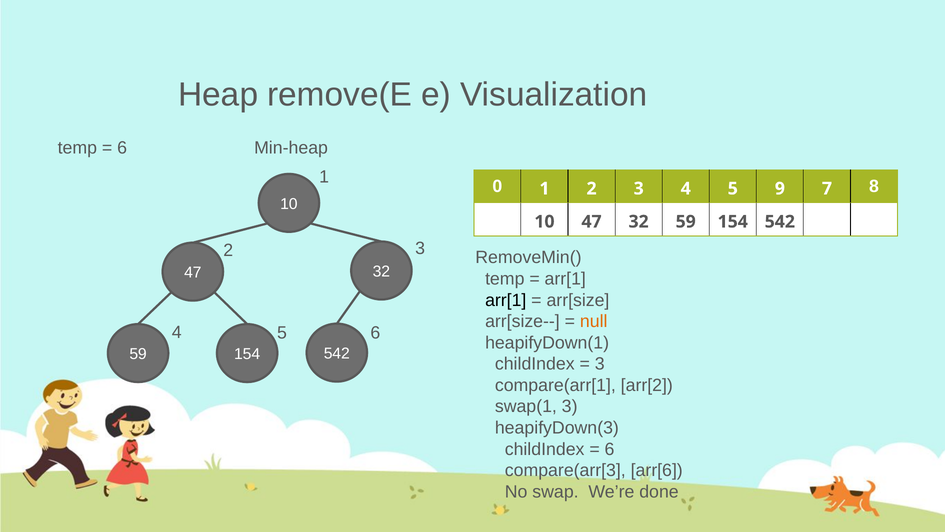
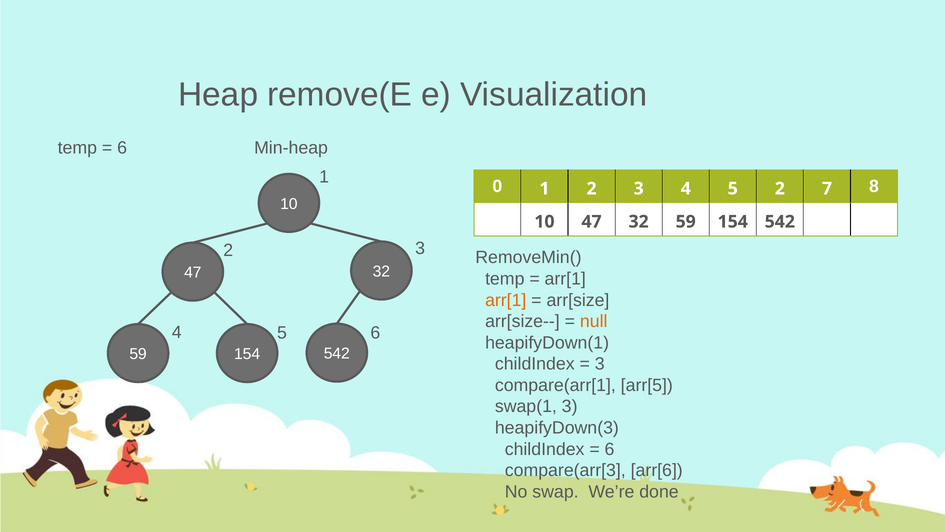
5 9: 9 -> 2
arr[1 at (506, 300) colour: black -> orange
arr[2: arr[2 -> arr[5
